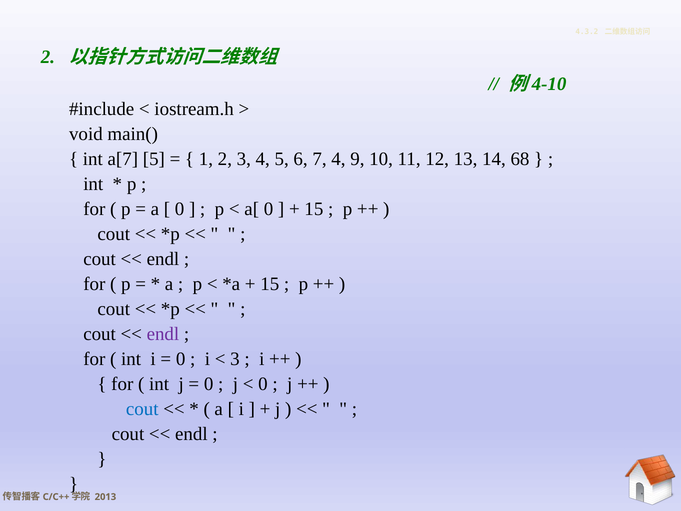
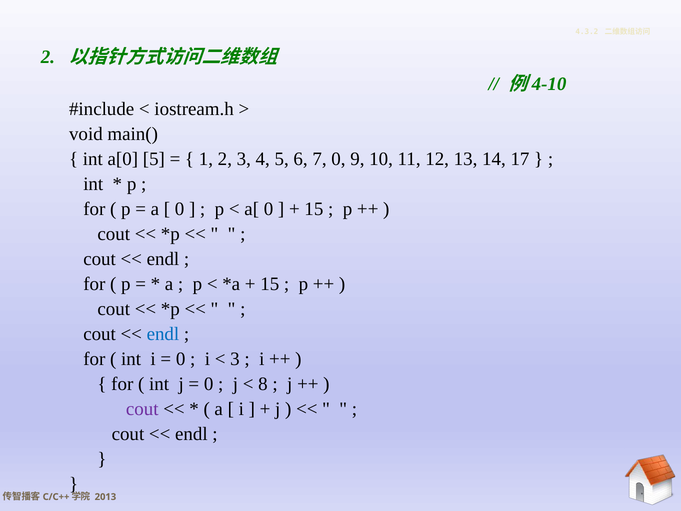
a[7: a[7 -> a[0
7 4: 4 -> 0
68: 68 -> 17
endl at (163, 334) colour: purple -> blue
0 at (263, 384): 0 -> 8
cout at (142, 409) colour: blue -> purple
